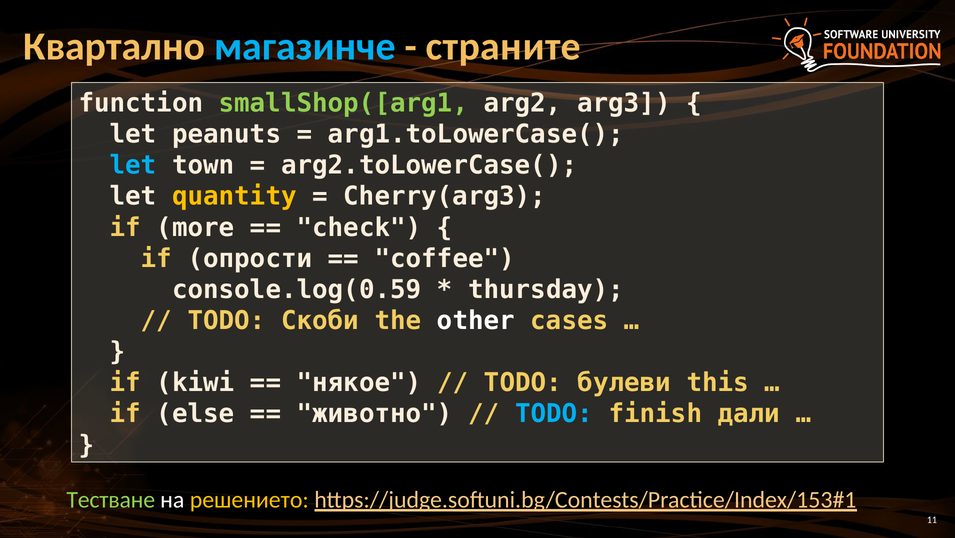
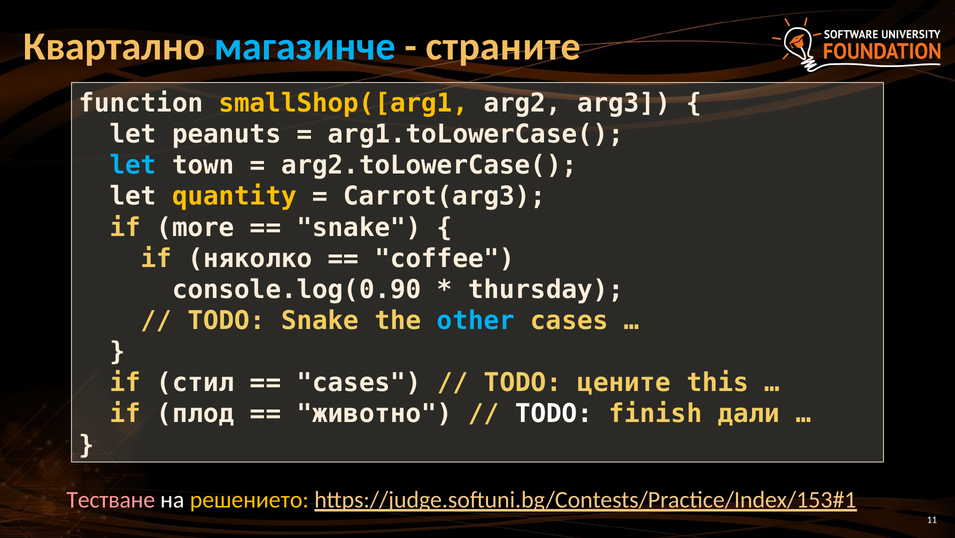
smallShop([arg1 colour: light green -> yellow
Cherry(arg3: Cherry(arg3 -> Carrot(arg3
check at (359, 227): check -> snake
опрости: опрости -> няколко
console.log(0.59: console.log(0.59 -> console.log(0.90
TODO Скоби: Скоби -> Snake
other colour: white -> light blue
kiwi: kiwi -> стил
някое at (359, 382): някое -> cases
булеви: булеви -> цените
else: else -> плод
TODO at (554, 413) colour: light blue -> white
Тестване colour: light green -> pink
